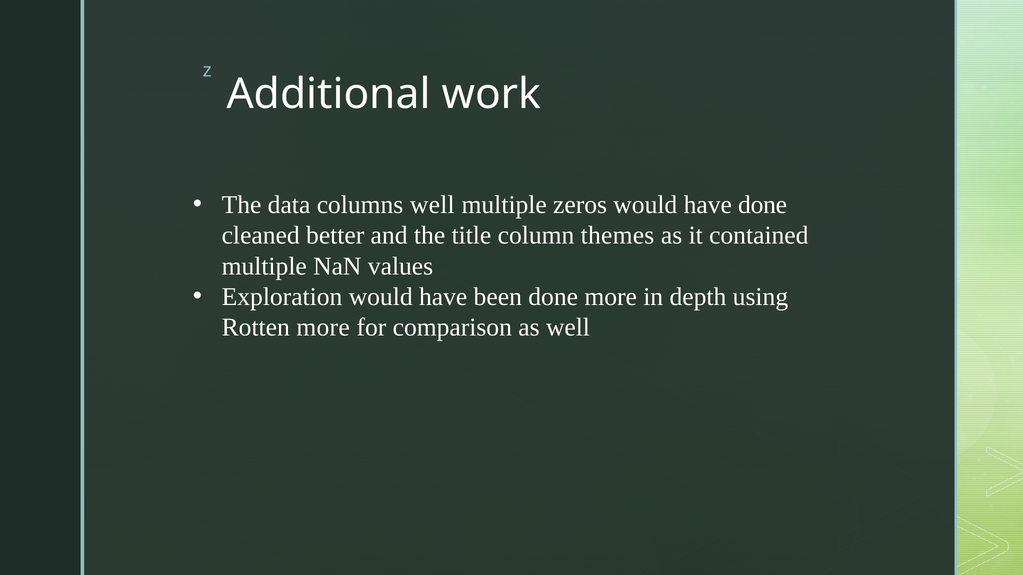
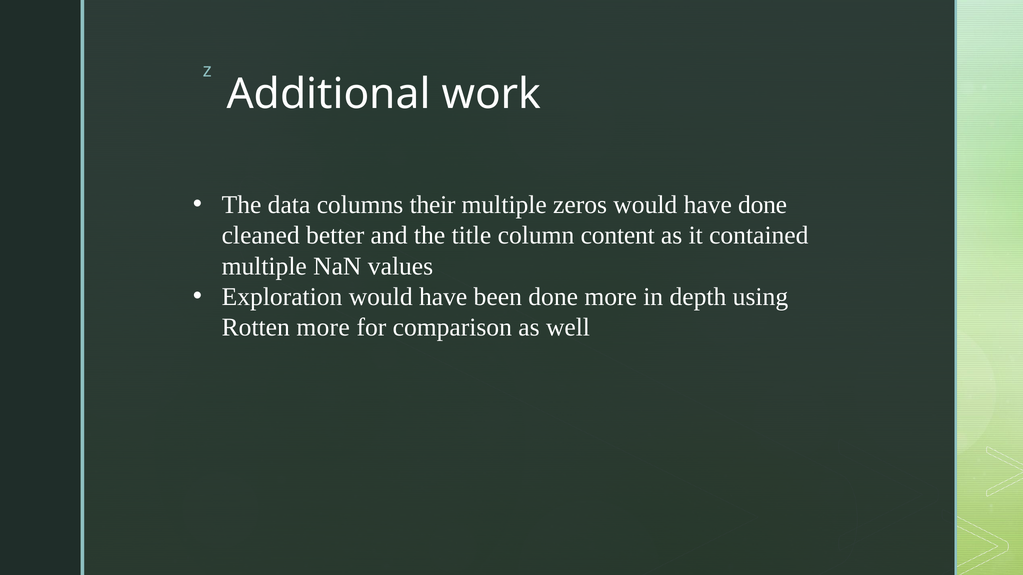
columns well: well -> their
themes: themes -> content
